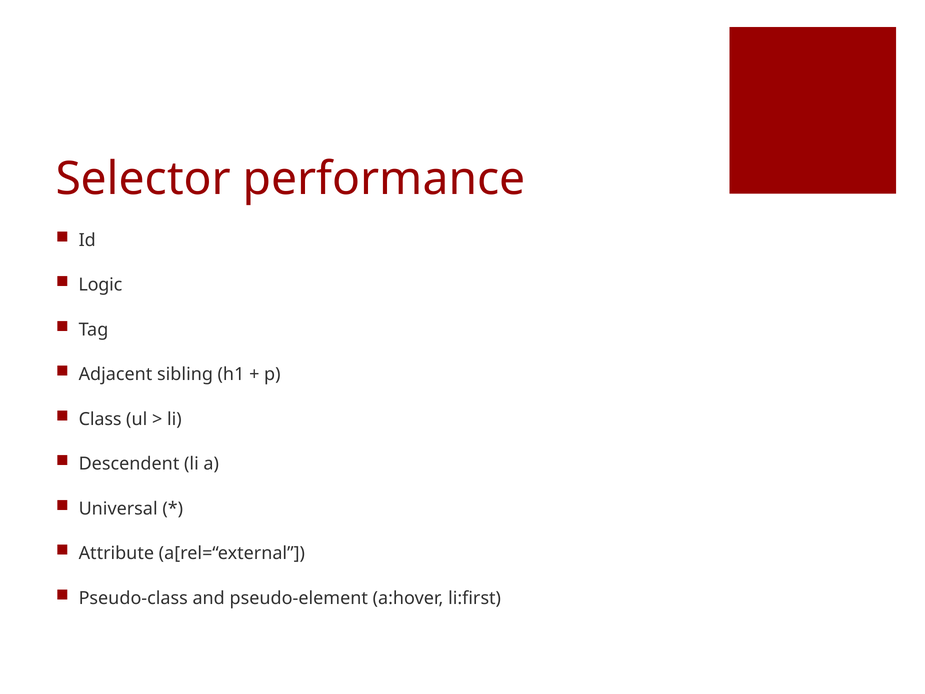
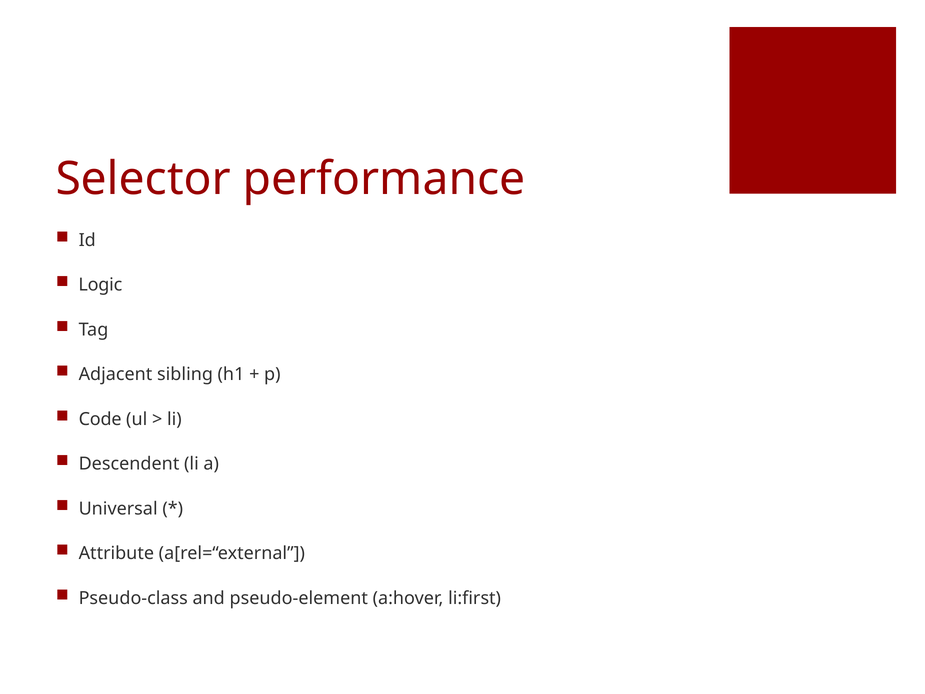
Class: Class -> Code
